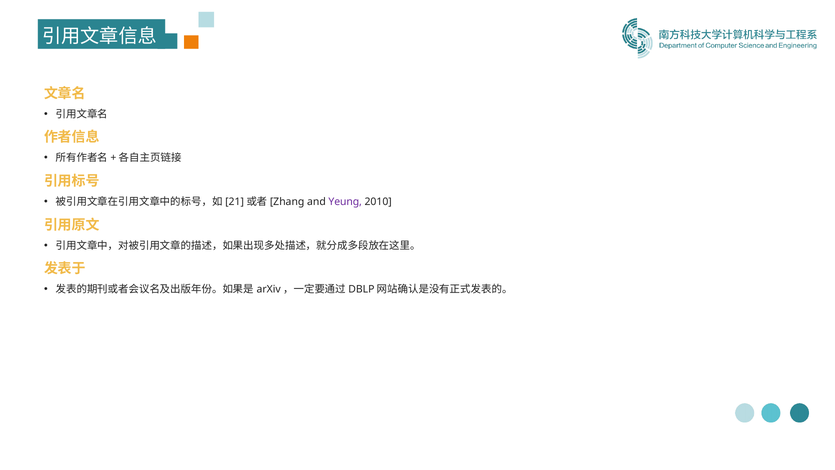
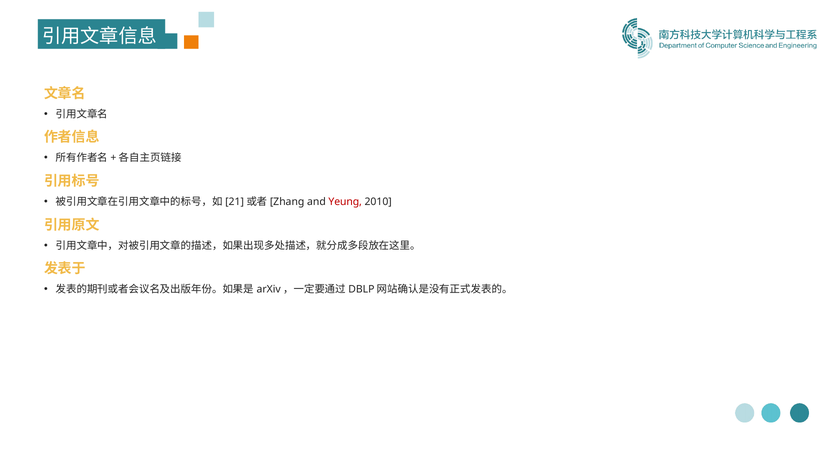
Yeung colour: purple -> red
